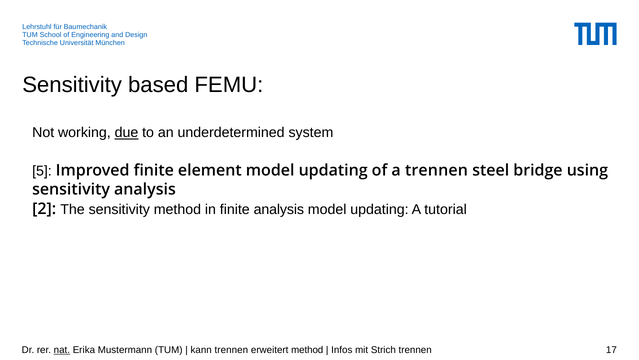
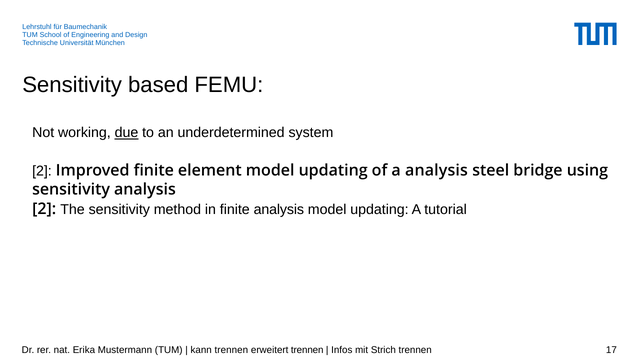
5 at (42, 171): 5 -> 2
a trennen: trennen -> analysis
nat underline: present -> none
erweitert method: method -> trennen
